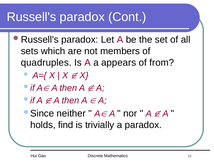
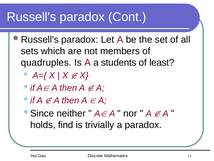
appears: appears -> students
from: from -> least
